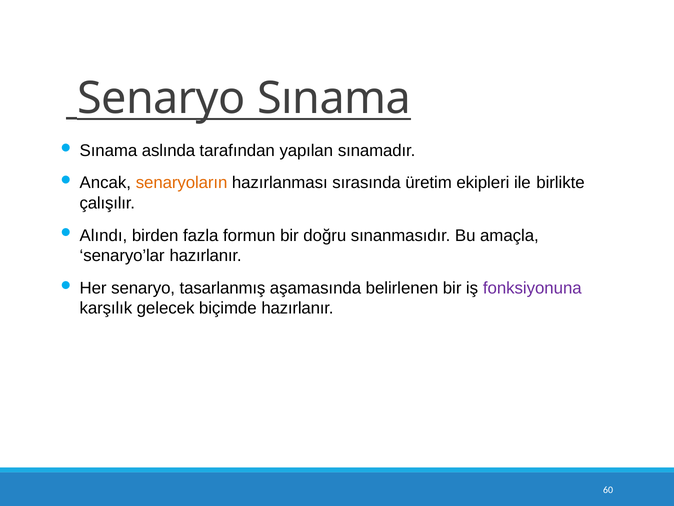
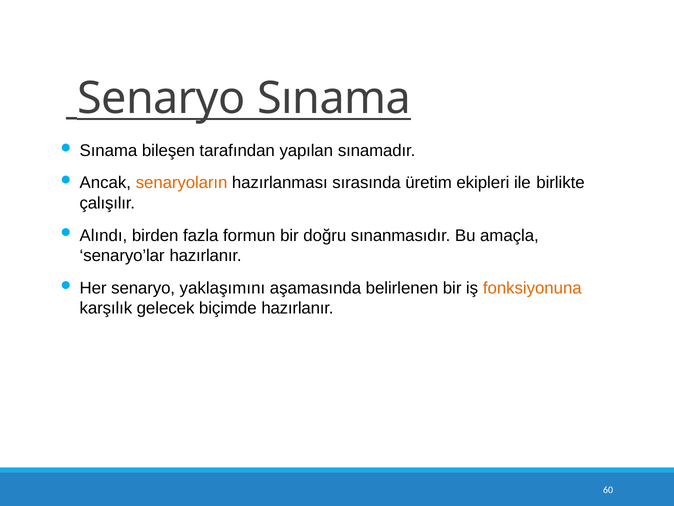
aslında: aslında -> bileşen
tasarlanmış: tasarlanmış -> yaklaşımını
fonksiyonuna colour: purple -> orange
